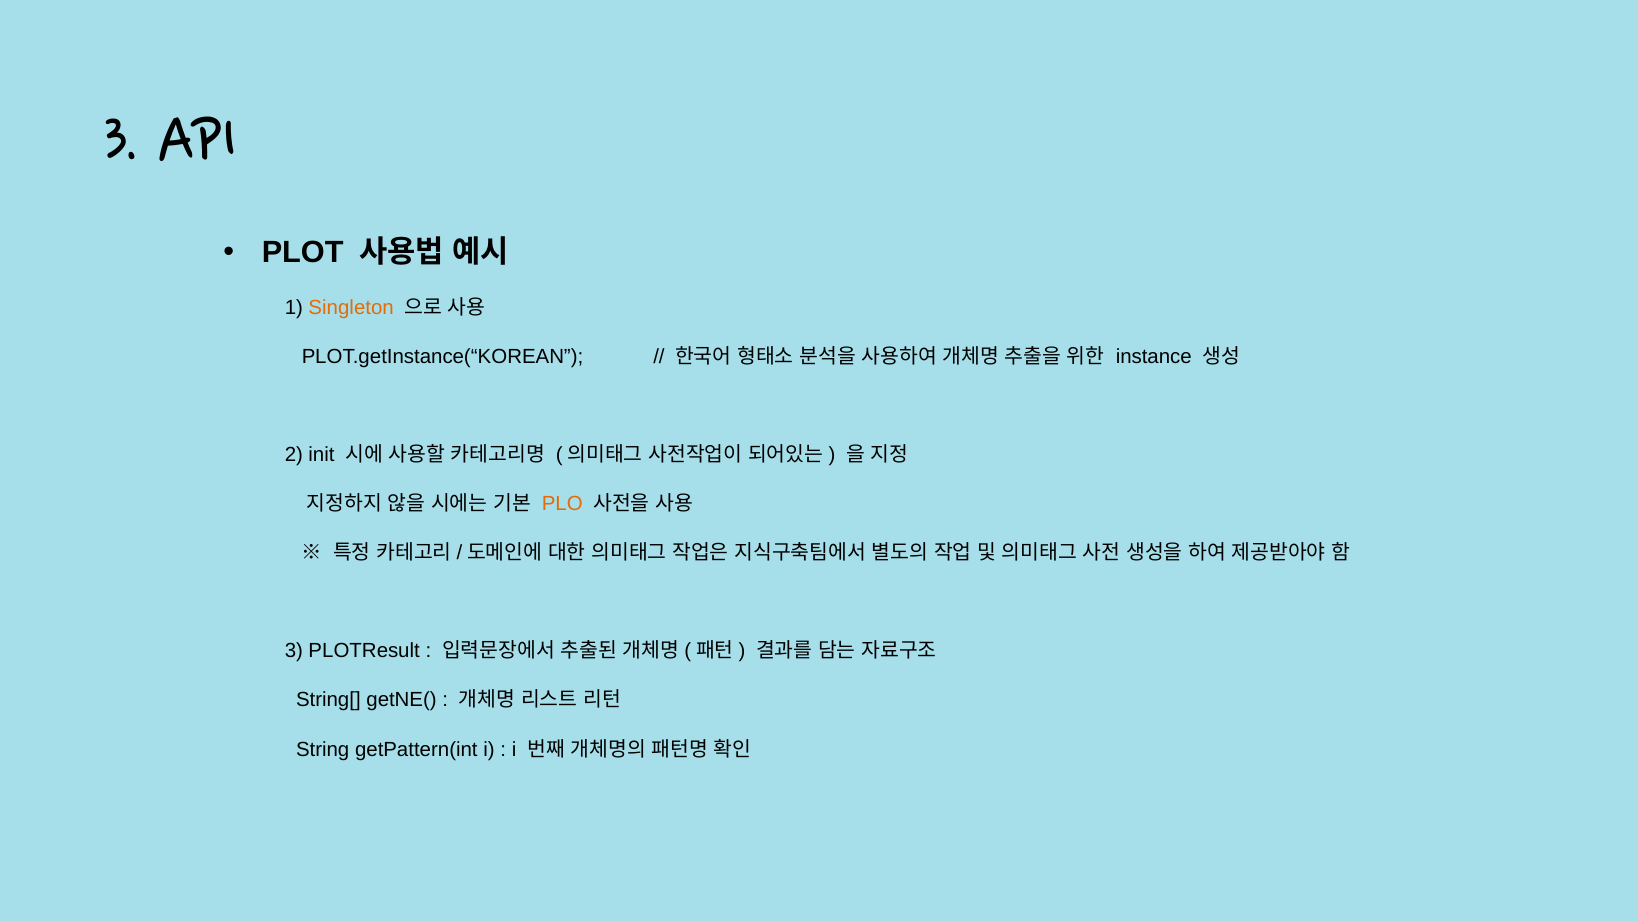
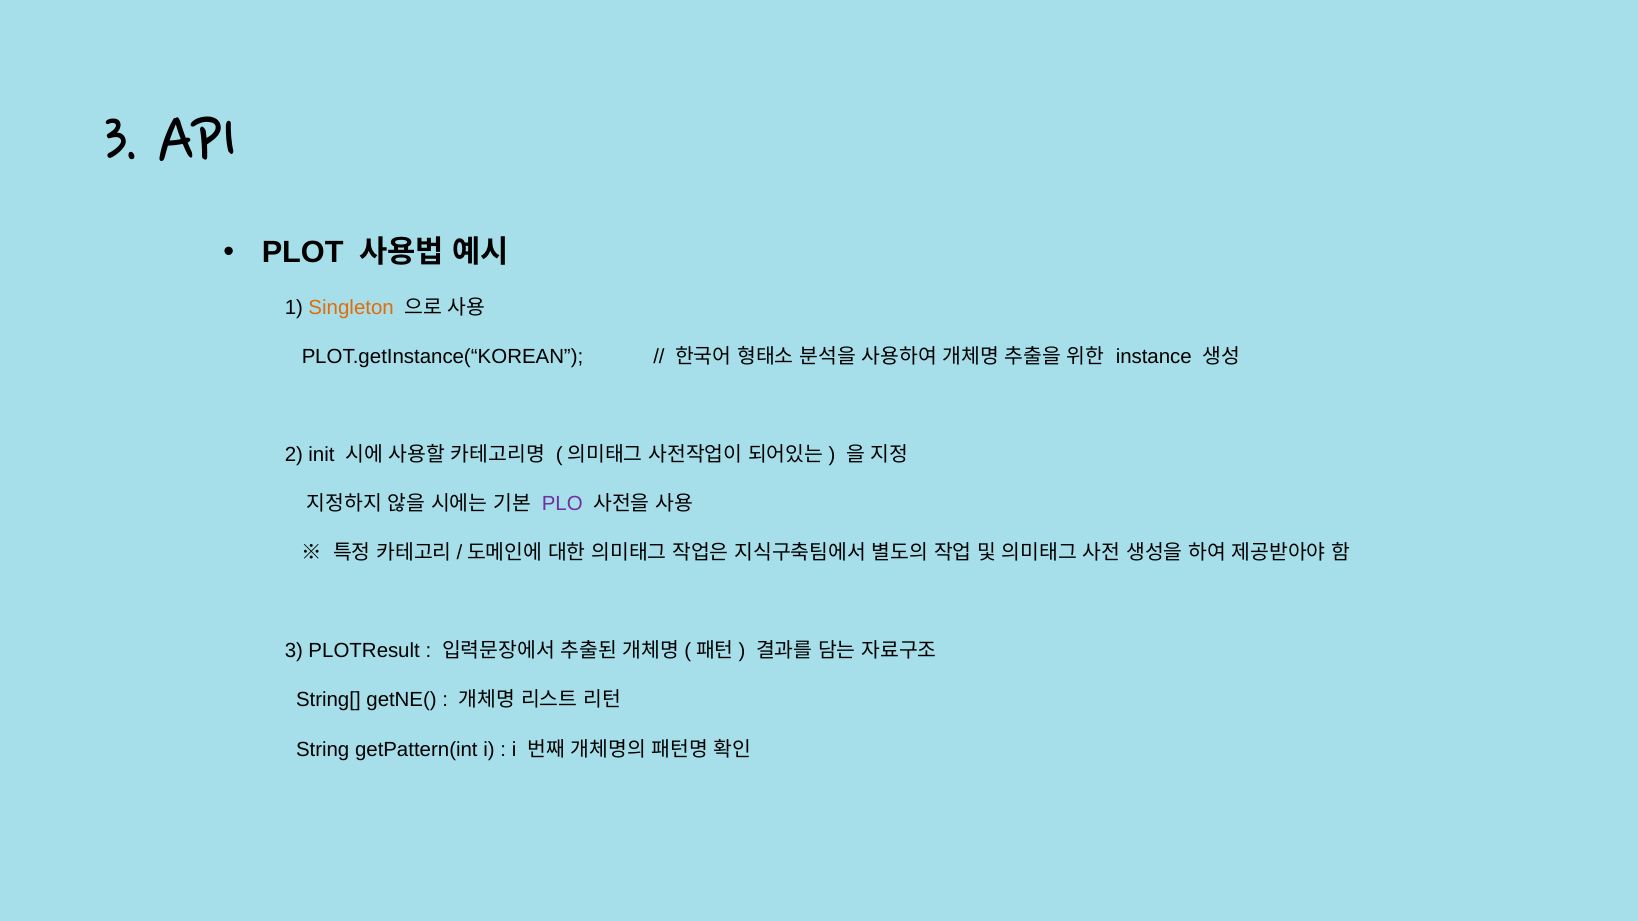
PLO colour: orange -> purple
